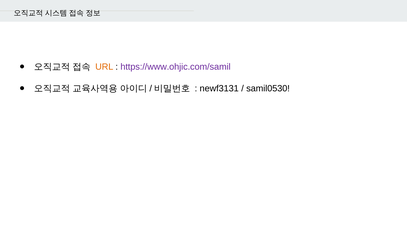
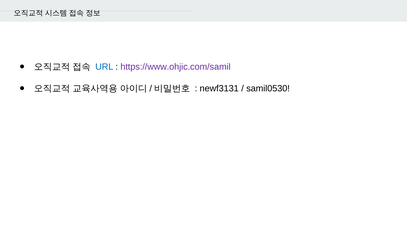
URL colour: orange -> blue
